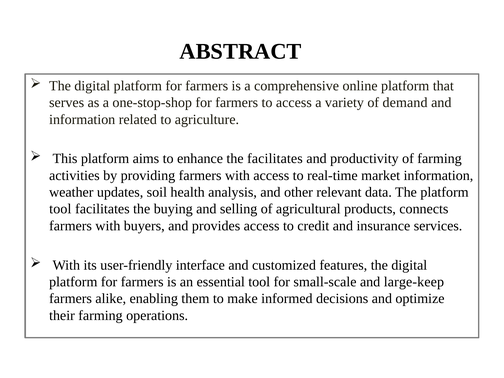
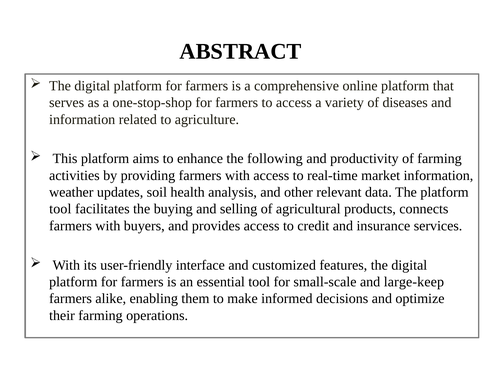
demand: demand -> diseases
the facilitates: facilitates -> following
